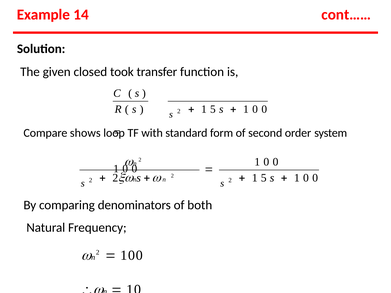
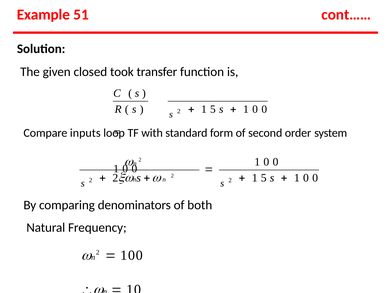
14: 14 -> 51
shows: shows -> inputs
